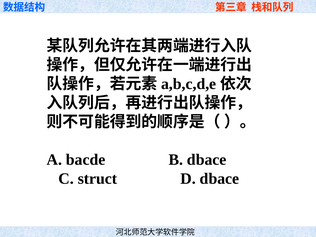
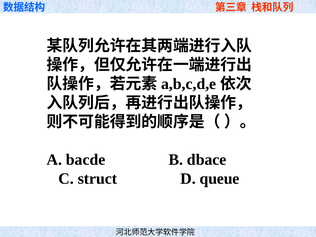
D dbace: dbace -> queue
